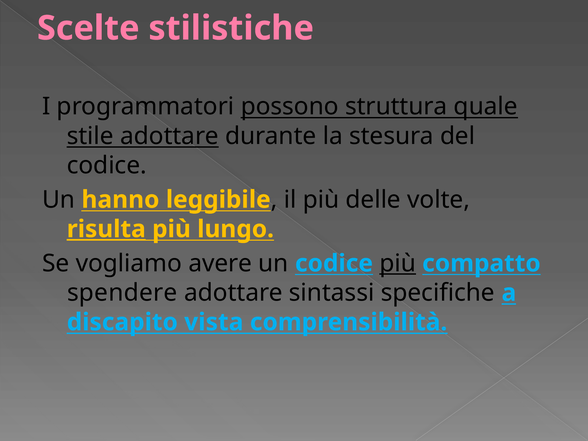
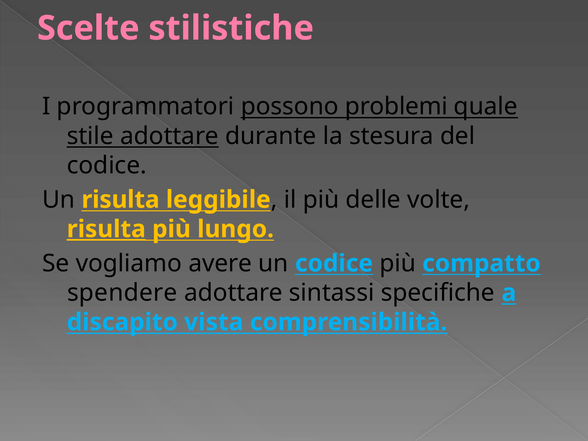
struttura: struttura -> problemi
Un hanno: hanno -> risulta
più at (398, 263) underline: present -> none
